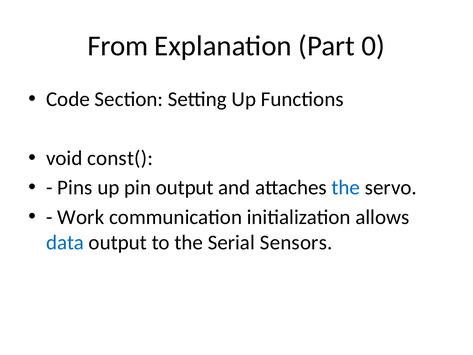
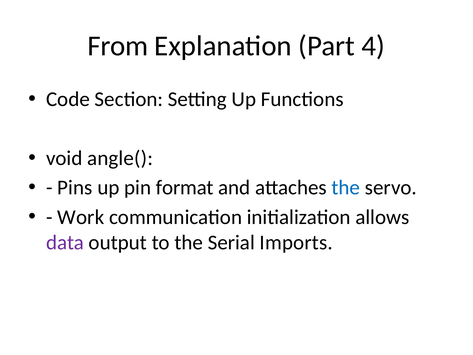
0: 0 -> 4
const(: const( -> angle(
pin output: output -> format
data colour: blue -> purple
Sensors: Sensors -> Imports
